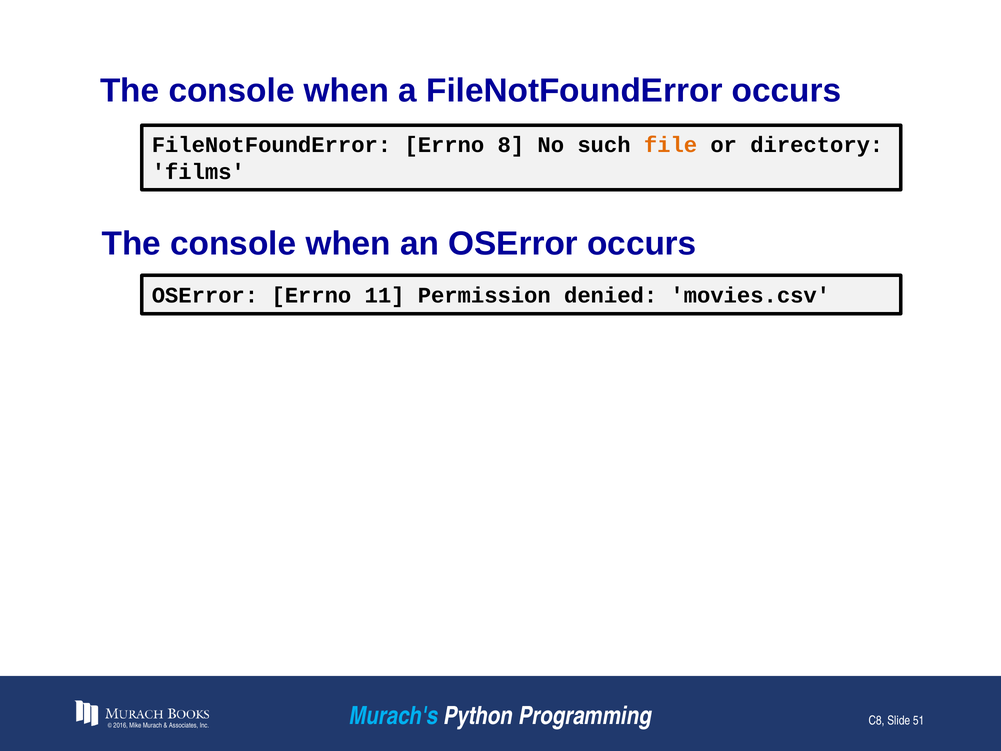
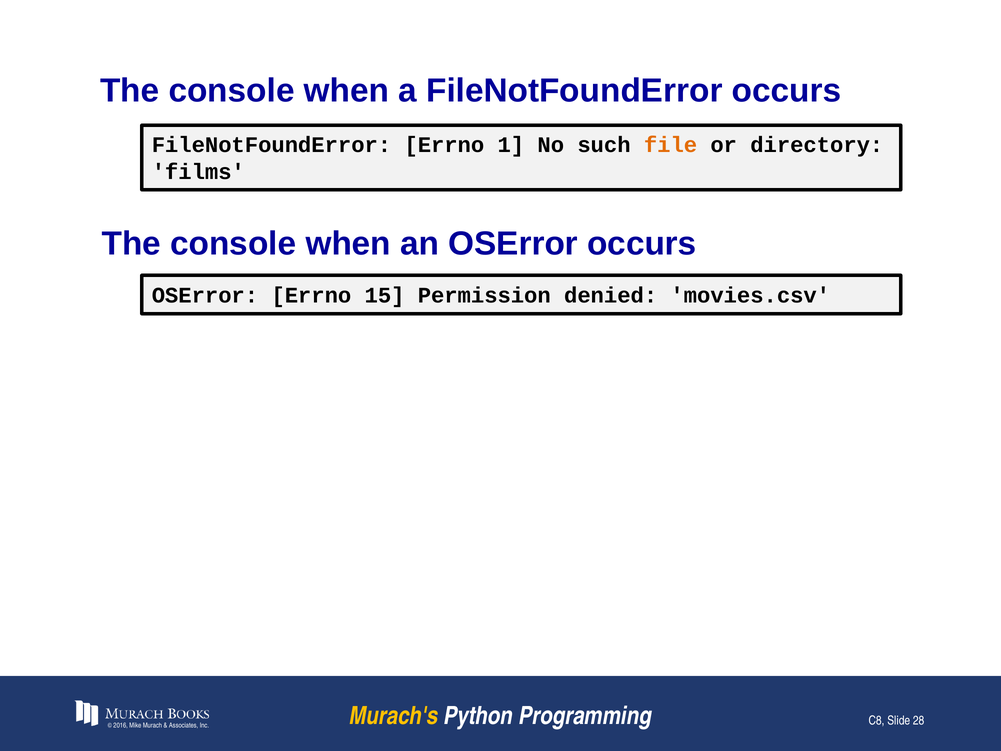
8: 8 -> 1
11: 11 -> 15
Murach's colour: light blue -> yellow
51: 51 -> 28
